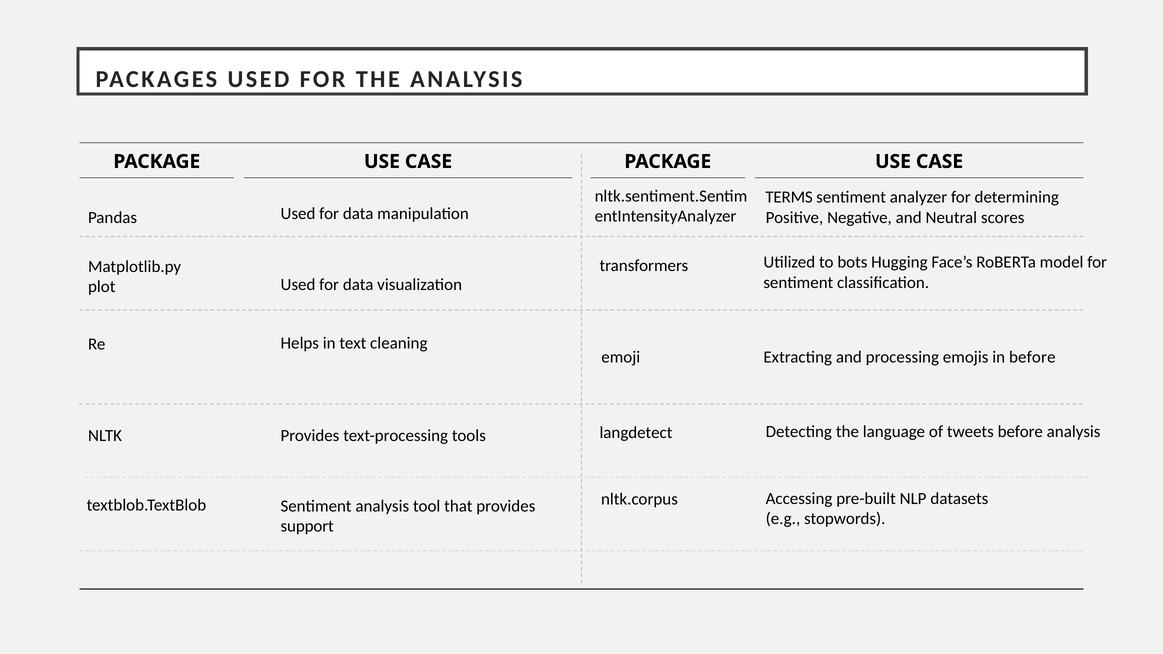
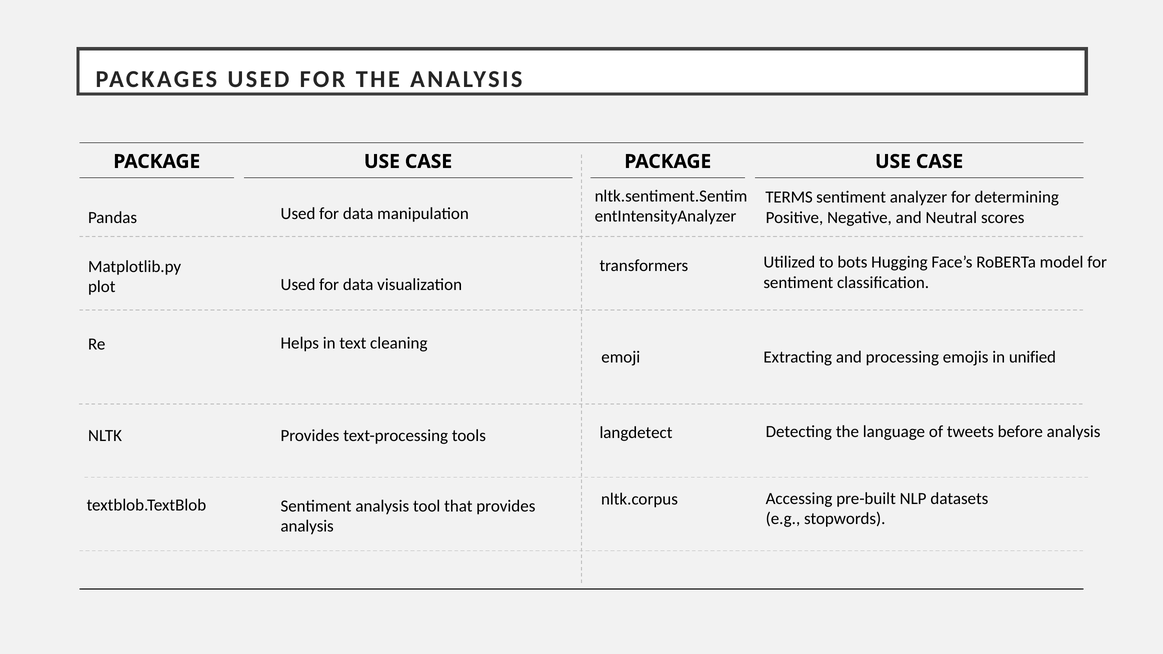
in before: before -> unified
support at (307, 527): support -> analysis
